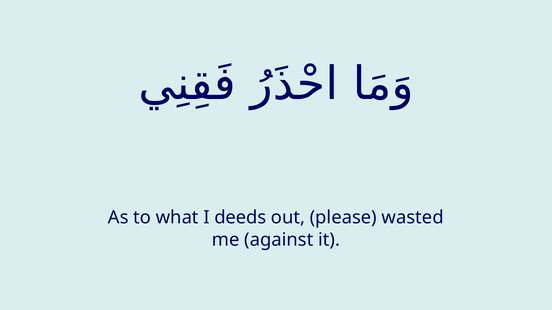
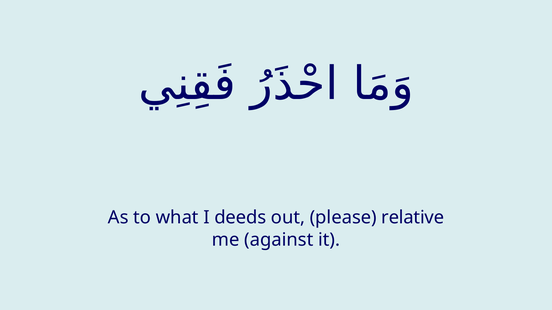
wasted: wasted -> relative
